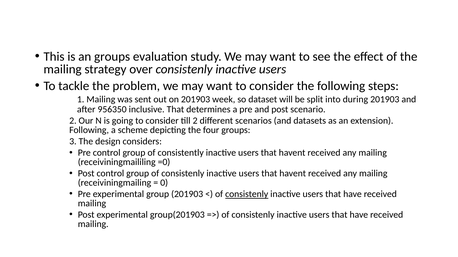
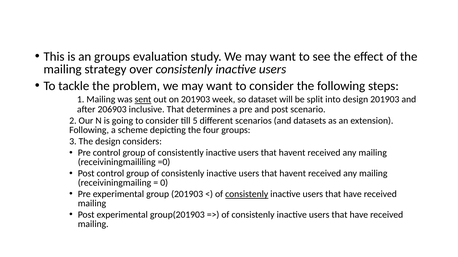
sent underline: none -> present
into during: during -> design
956350: 956350 -> 206903
till 2: 2 -> 5
